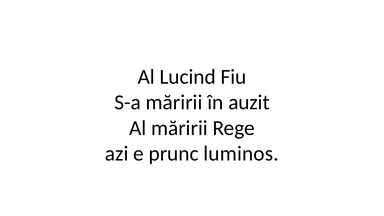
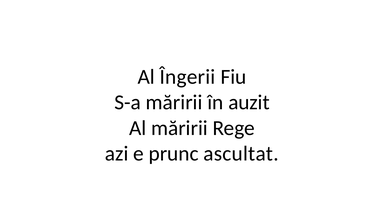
Lucind: Lucind -> Îngerii
luminos: luminos -> ascultat
